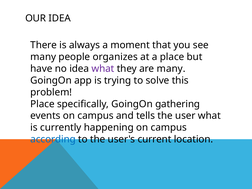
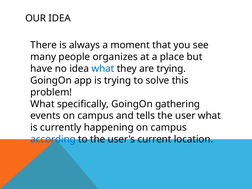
what at (103, 69) colour: purple -> blue
are many: many -> trying
Place at (42, 104): Place -> What
